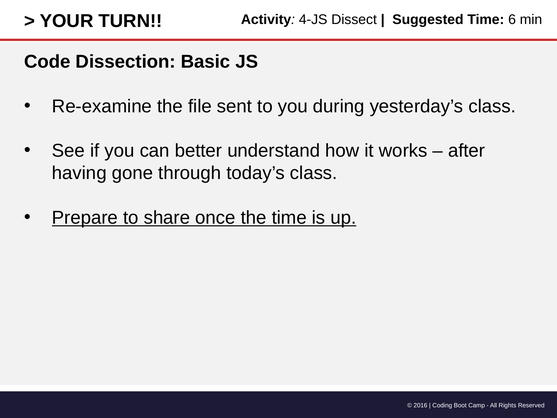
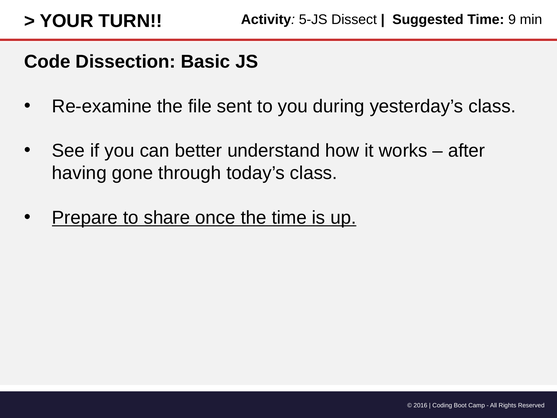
4-JS: 4-JS -> 5-JS
6: 6 -> 9
